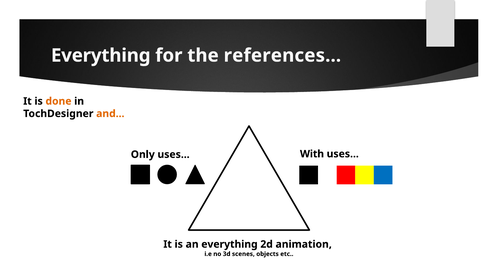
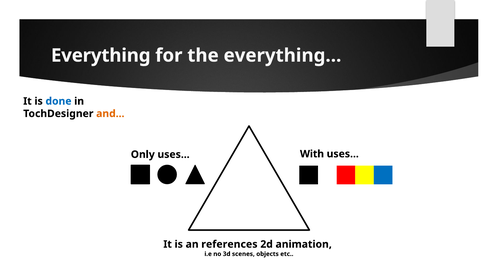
references…: references… -> everything…
done colour: orange -> blue
an everything: everything -> references
